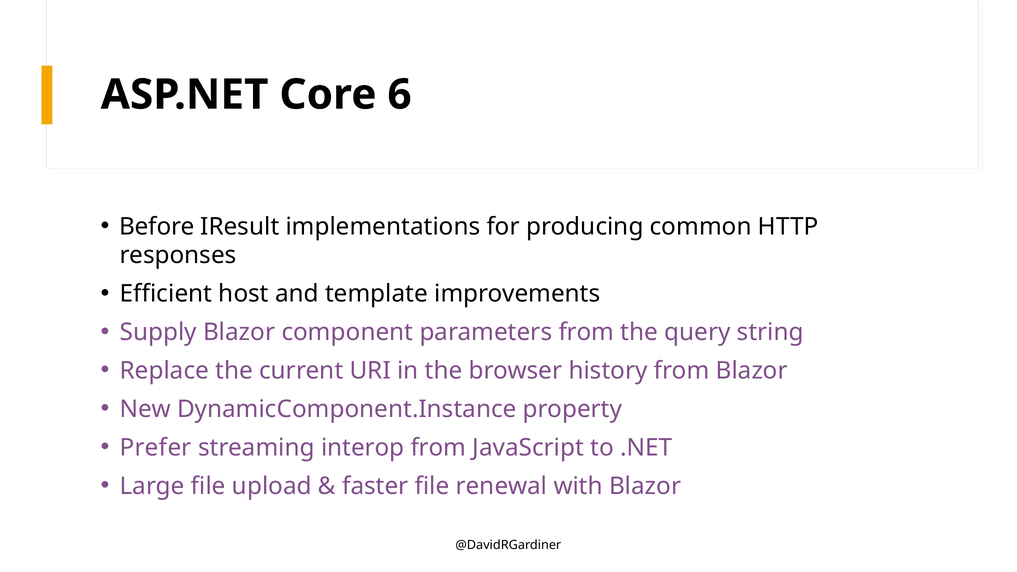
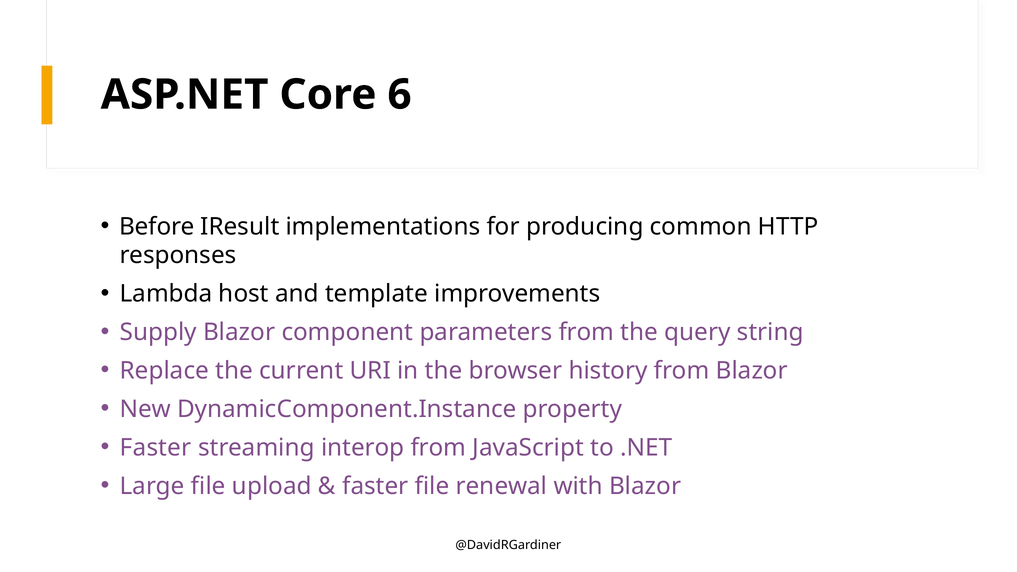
Efficient: Efficient -> Lambda
Prefer at (156, 448): Prefer -> Faster
